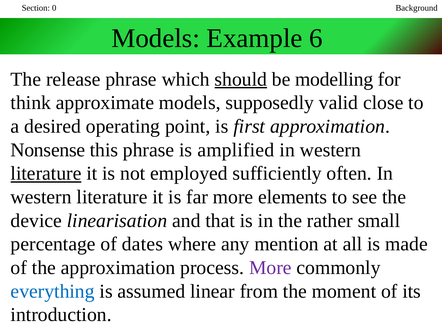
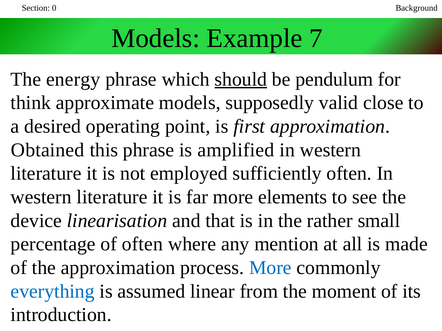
6: 6 -> 7
release: release -> energy
modelling: modelling -> pendulum
Nonsense: Nonsense -> Obtained
literature at (46, 174) underline: present -> none
of dates: dates -> often
More at (270, 268) colour: purple -> blue
